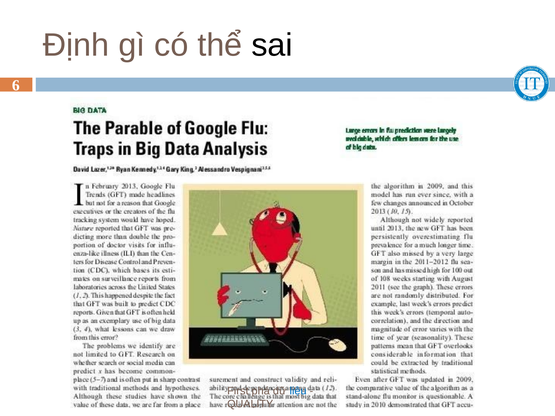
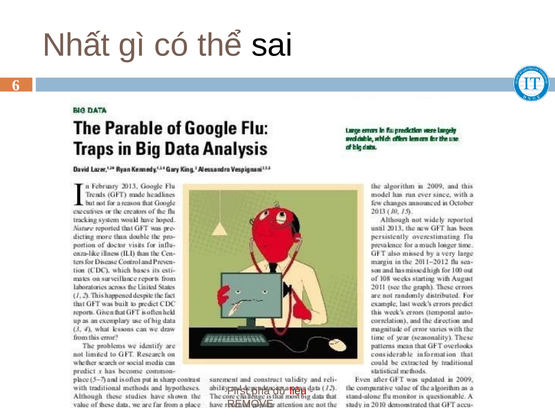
Định: Định -> Nhất
liệu colour: blue -> red
QUALITY: QUALITY -> REMOVE
